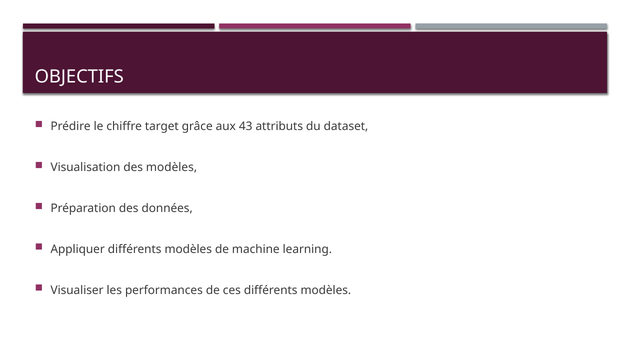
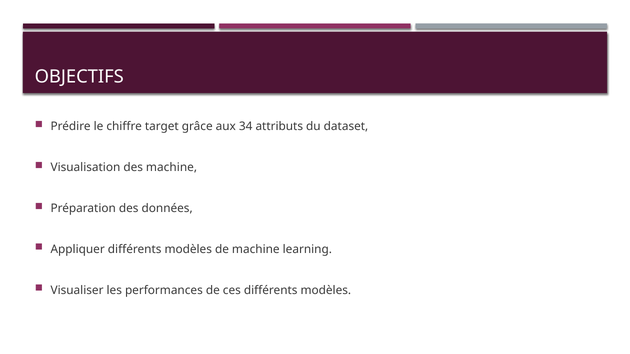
43: 43 -> 34
des modèles: modèles -> machine
